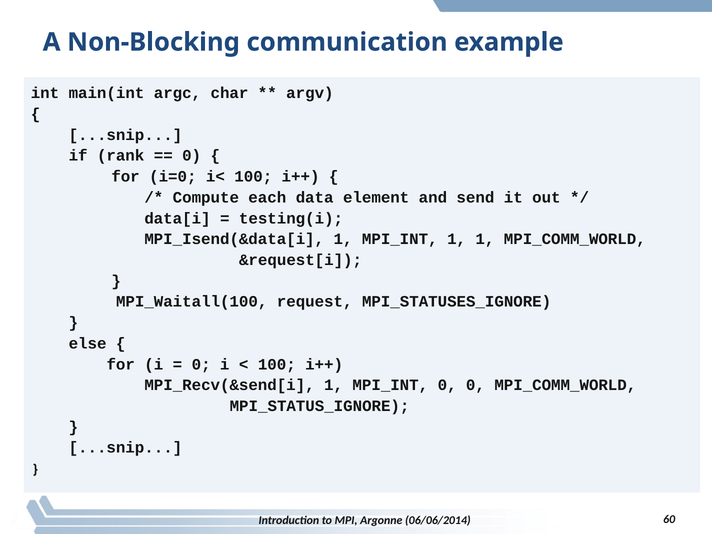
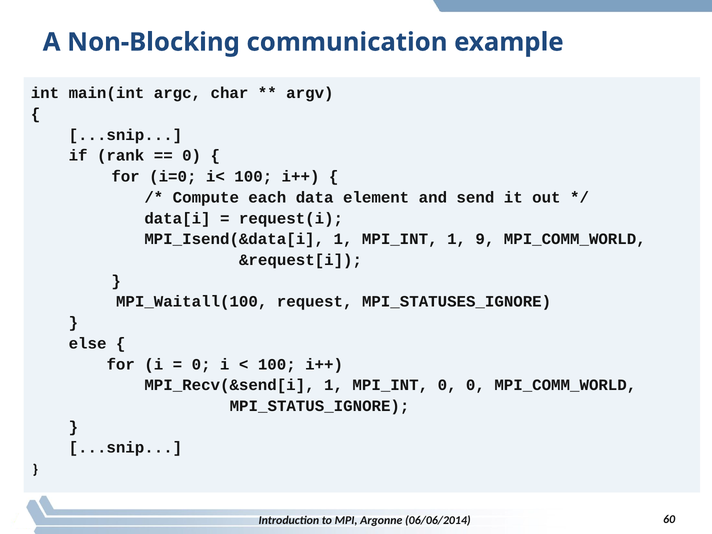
testing(i: testing(i -> request(i
1 1: 1 -> 9
